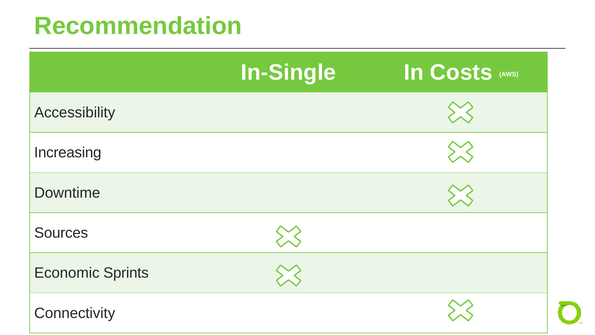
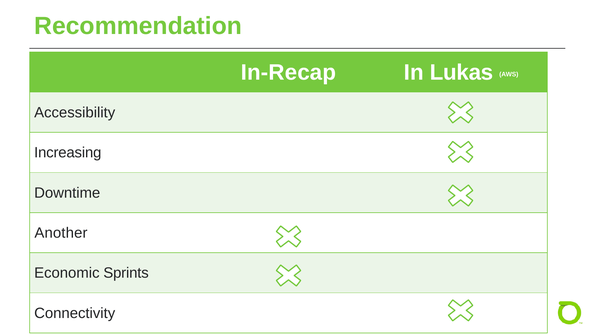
In-Single: In-Single -> In-Recap
Costs: Costs -> Lukas
Sources: Sources -> Another
